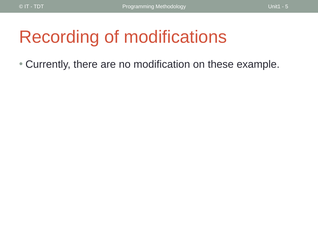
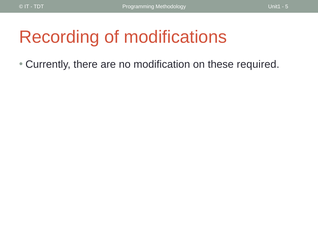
example: example -> required
